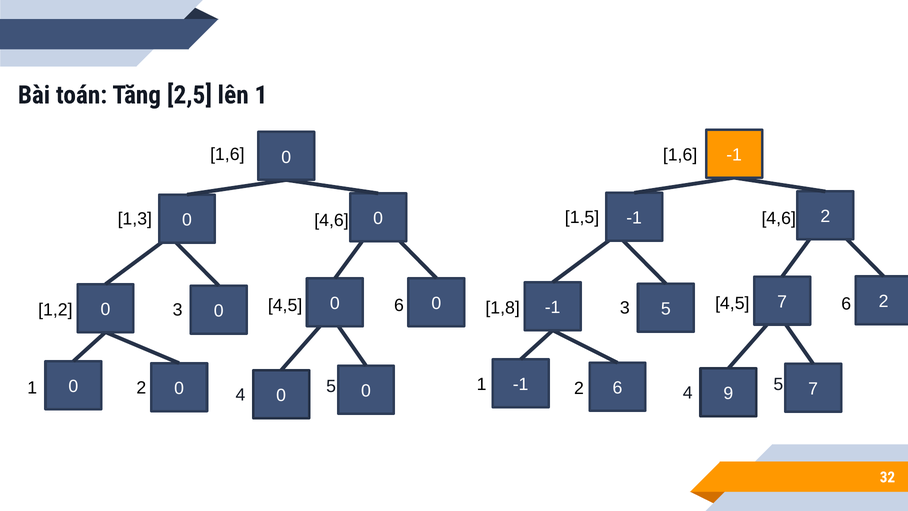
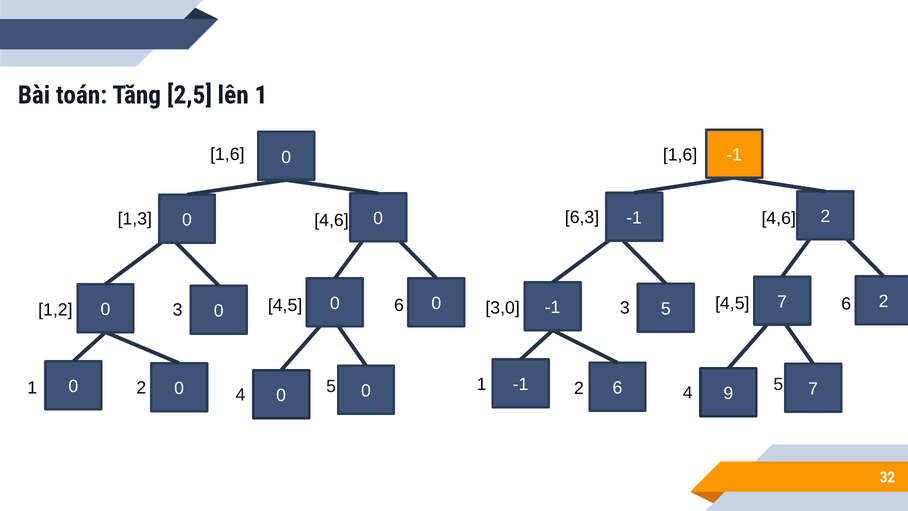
1,5: 1,5 -> 6,3
1,8: 1,8 -> 3,0
